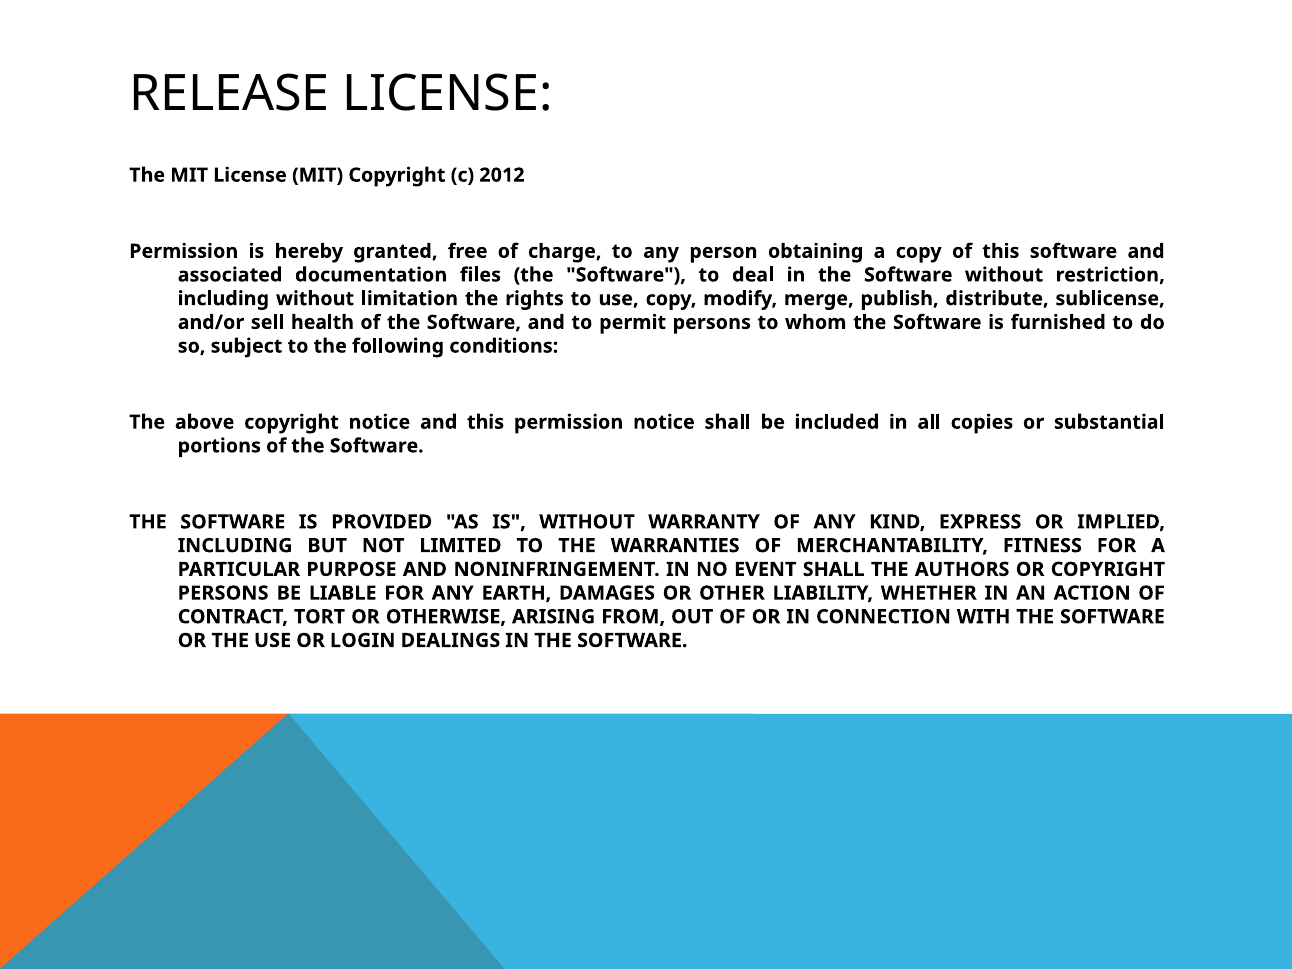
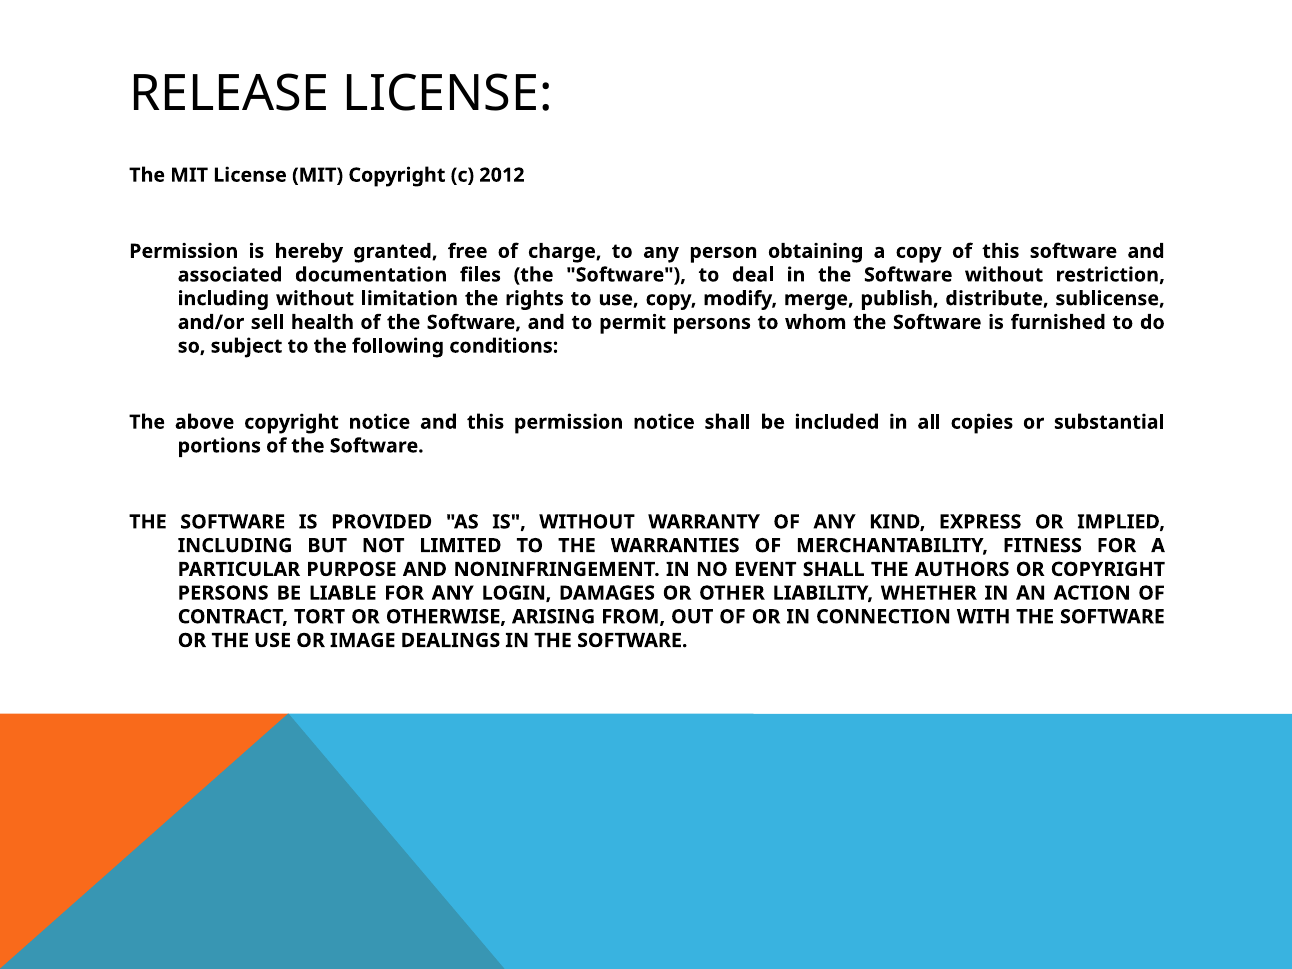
EARTH: EARTH -> LOGIN
LOGIN: LOGIN -> IMAGE
